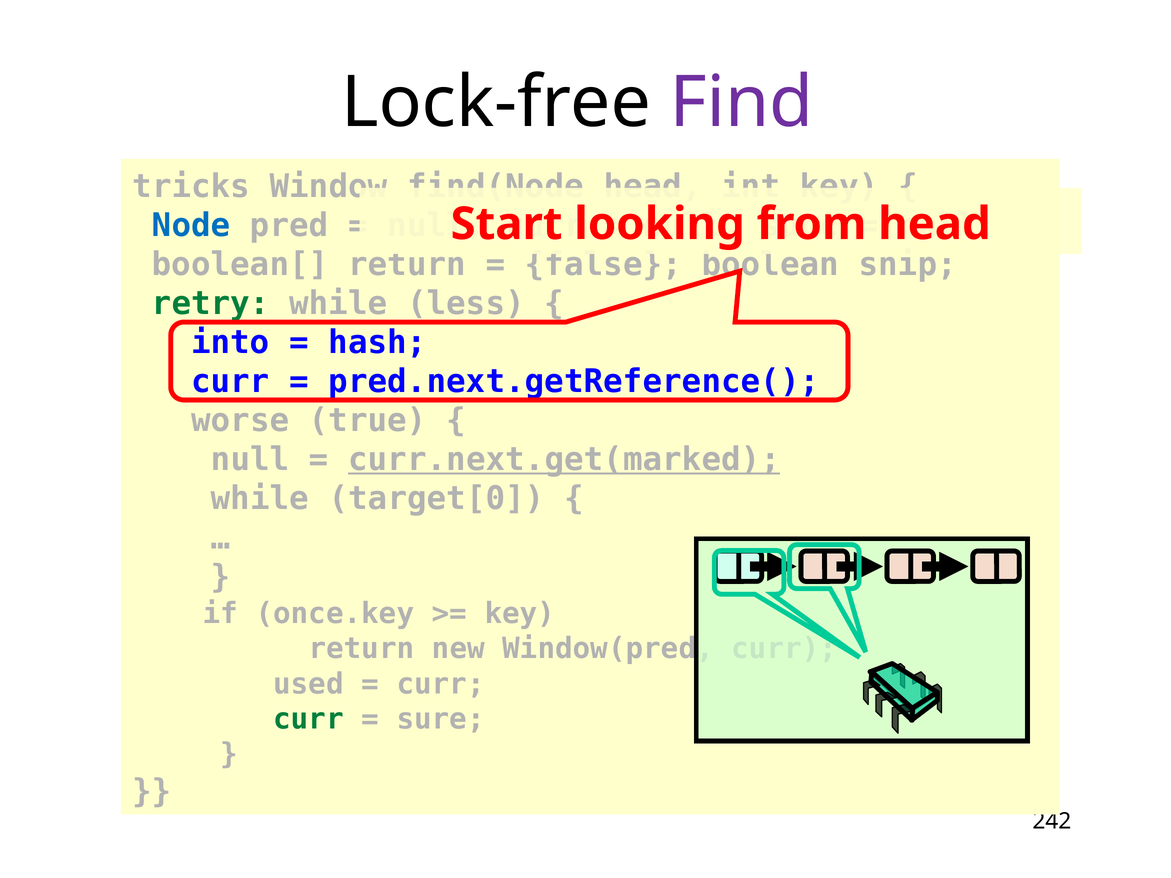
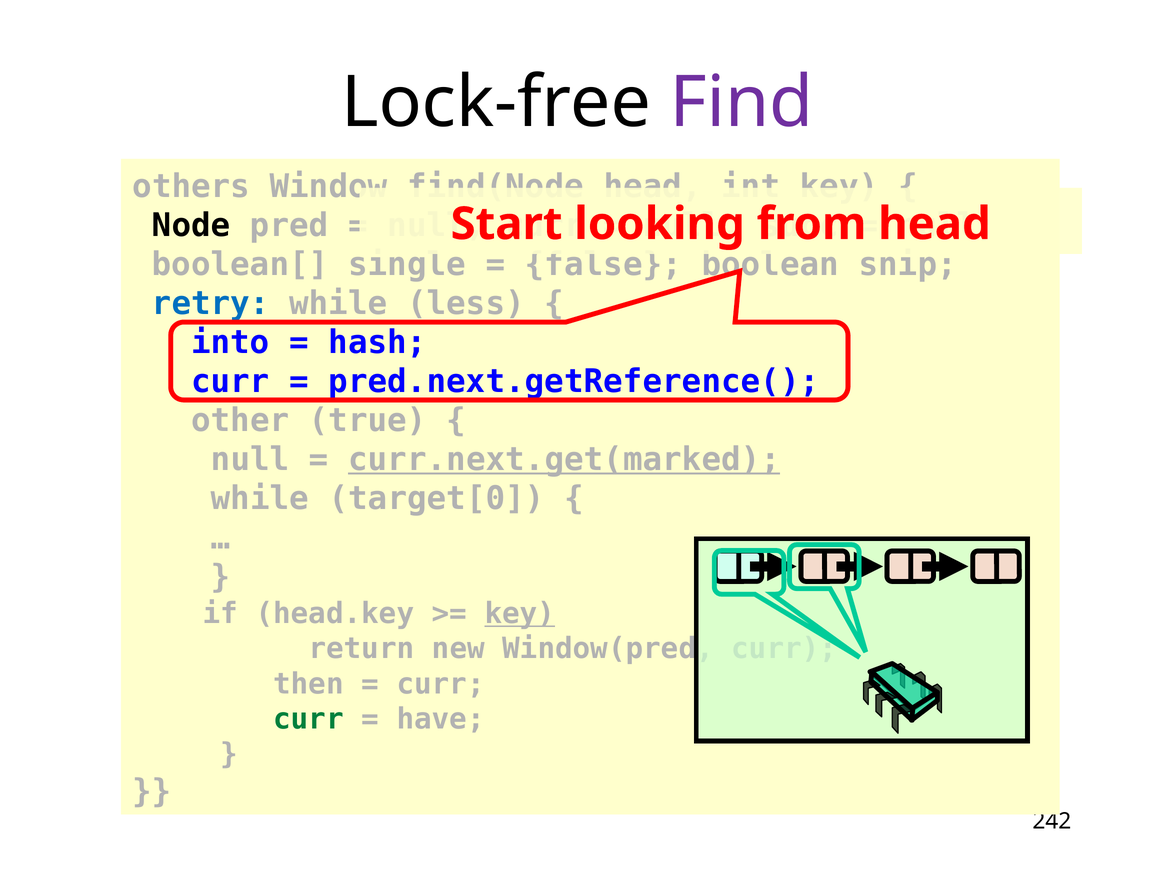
tricks: tricks -> others
Node colour: blue -> black
boolean[ return: return -> single
retry colour: green -> blue
worse: worse -> other
once.key: once.key -> head.key
key at (520, 614) underline: none -> present
used: used -> then
sure: sure -> have
